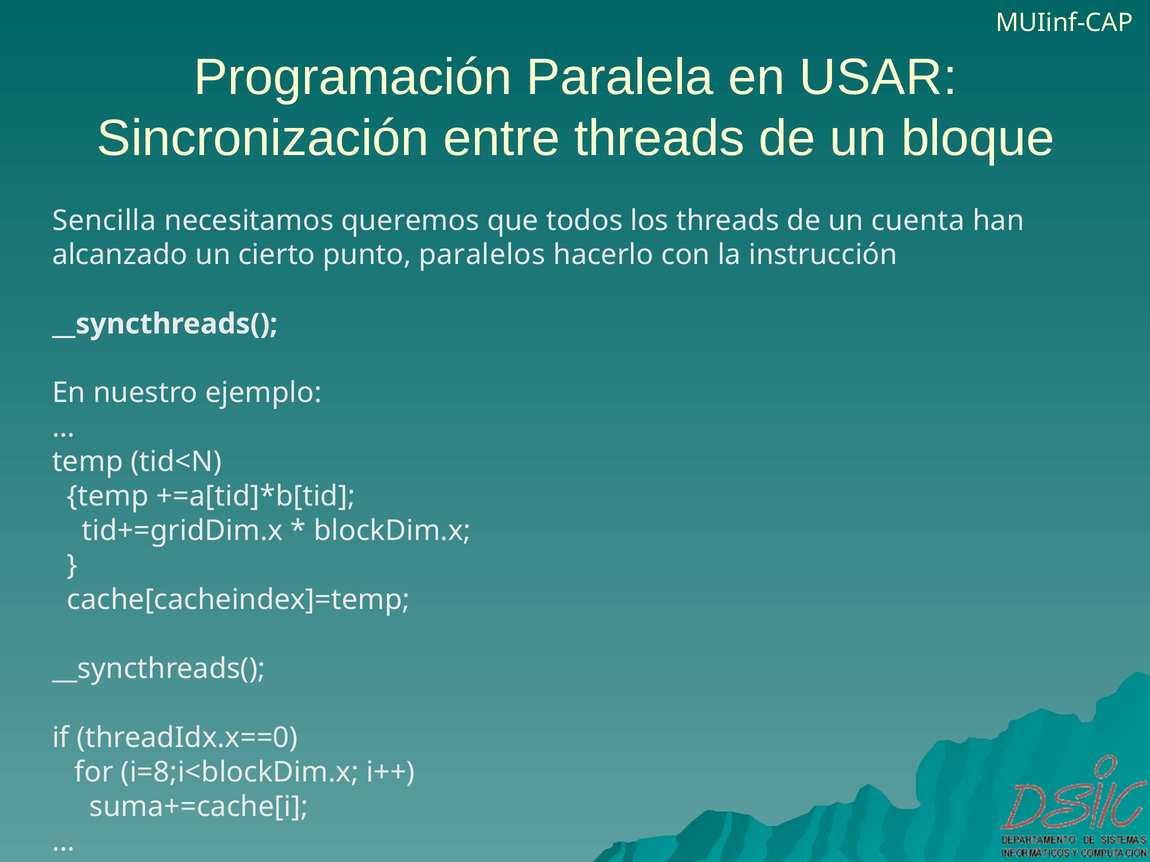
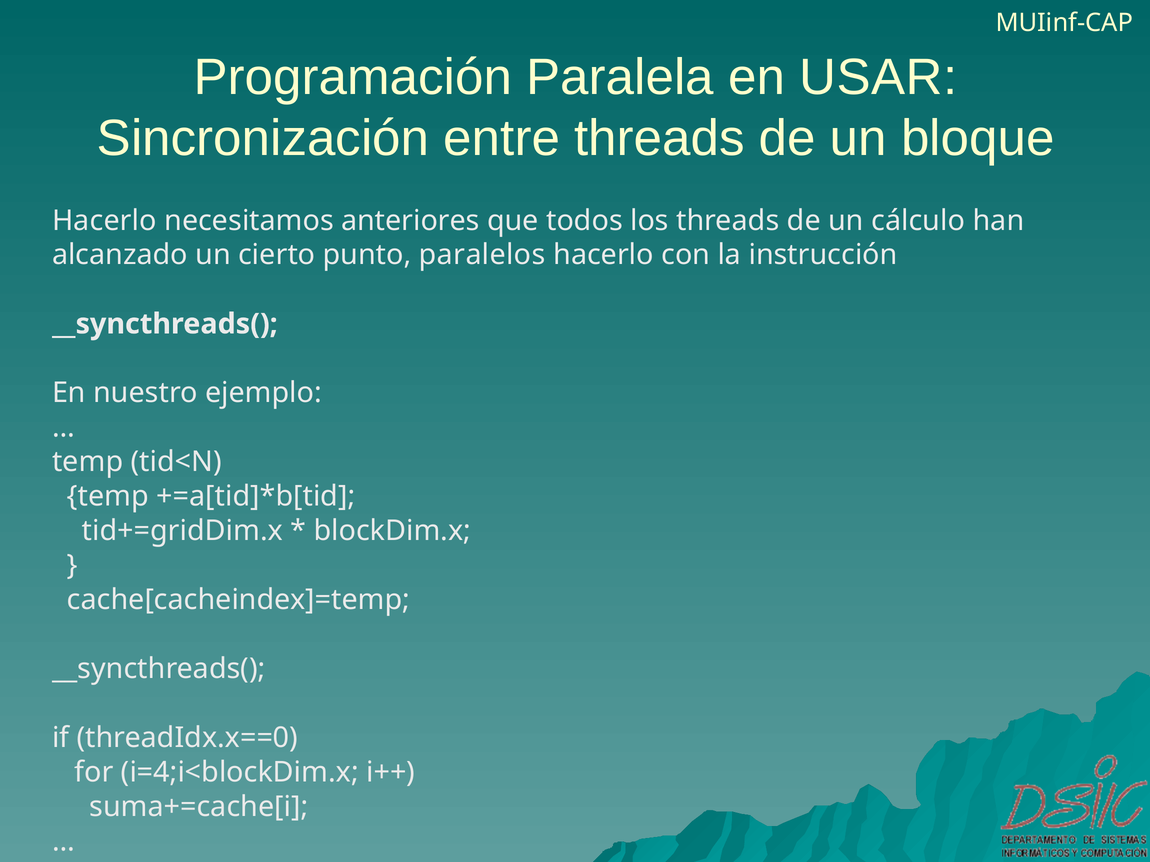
Sencilla at (104, 221): Sencilla -> Hacerlo
queremos: queremos -> anteriores
cuenta: cuenta -> cálculo
i=8;i<blockDim.x: i=8;i<blockDim.x -> i=4;i<blockDim.x
